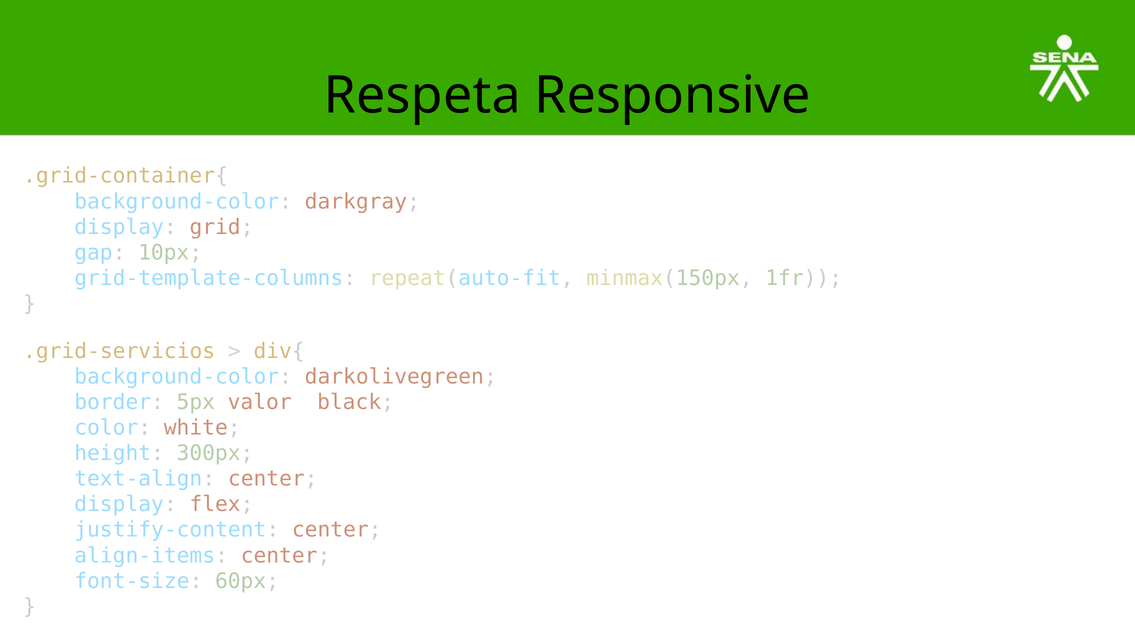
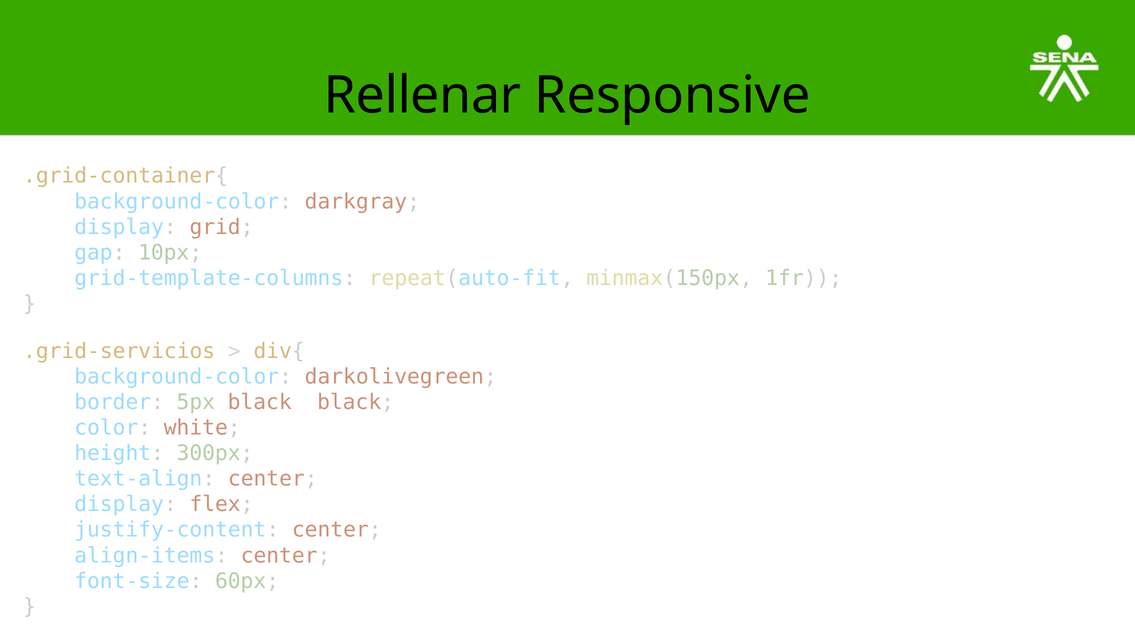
Respeta: Respeta -> Rellenar
5px valor: valor -> black
